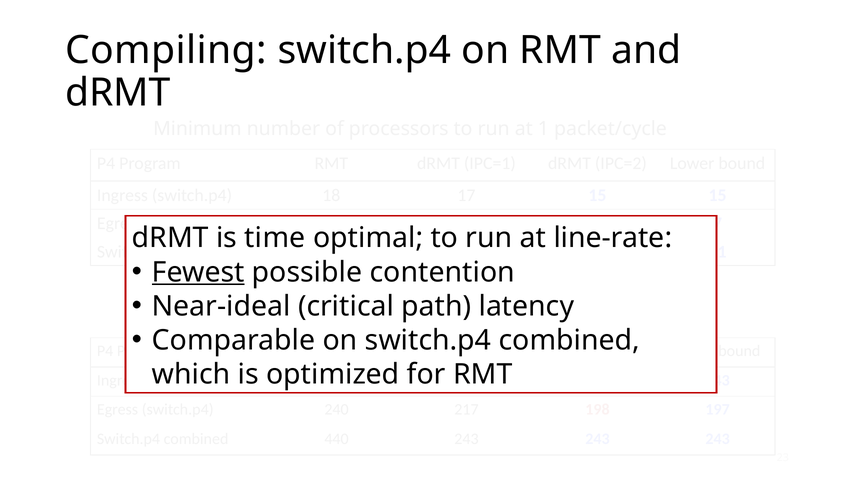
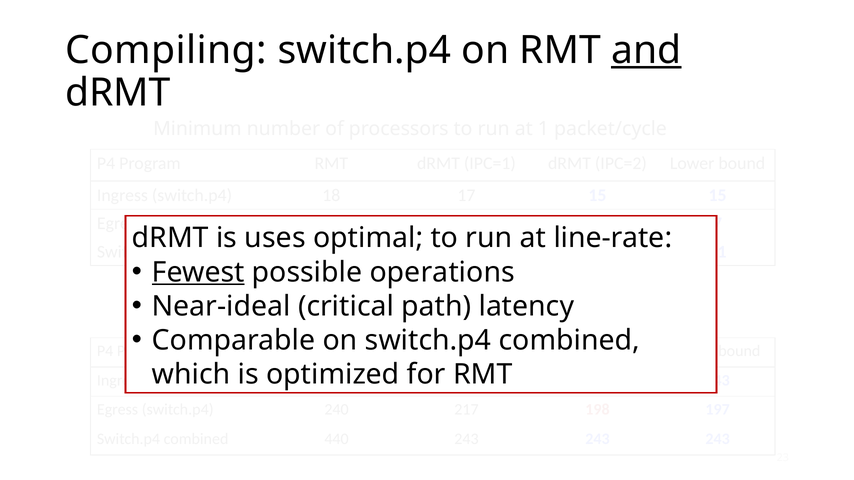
and underline: none -> present
time: time -> uses
contention: contention -> operations
